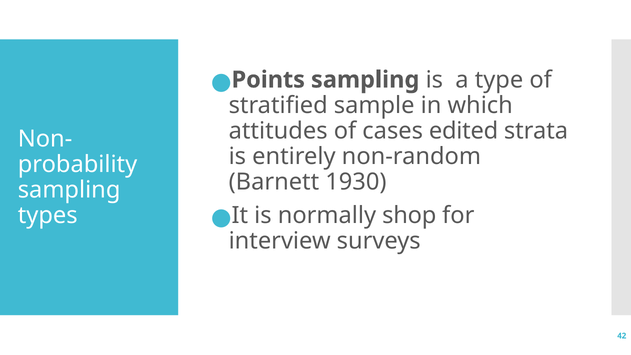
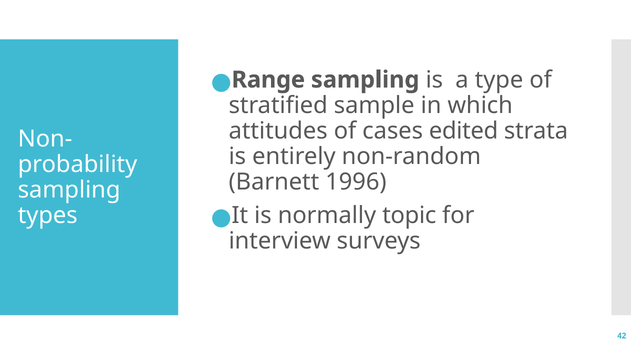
Points: Points -> Range
1930: 1930 -> 1996
shop: shop -> topic
